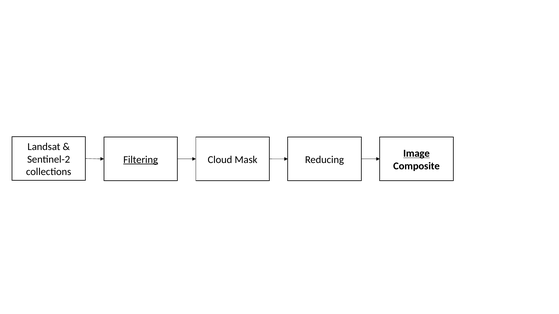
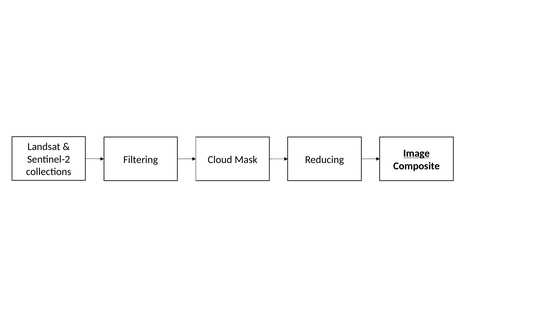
Filtering underline: present -> none
